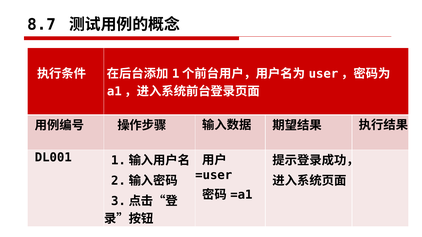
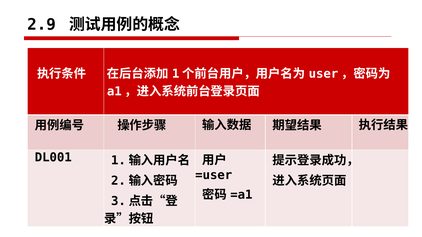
8.7: 8.7 -> 2.9
